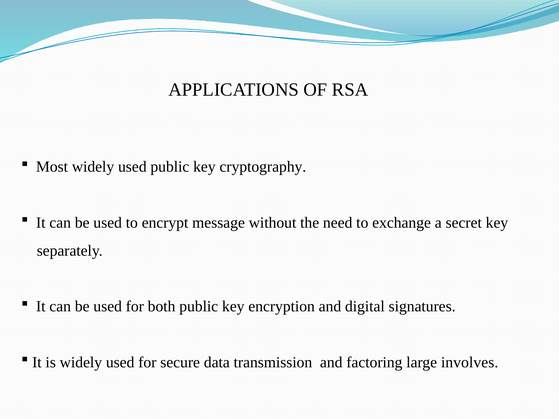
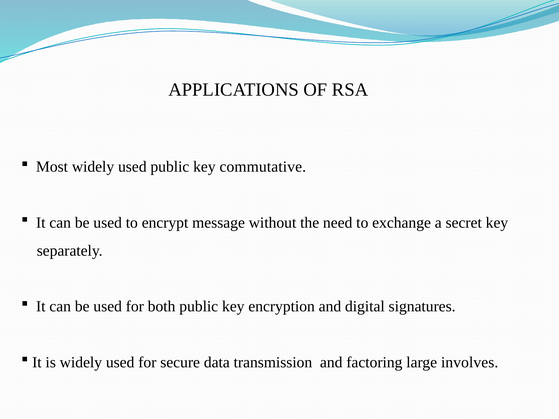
cryptography: cryptography -> commutative
